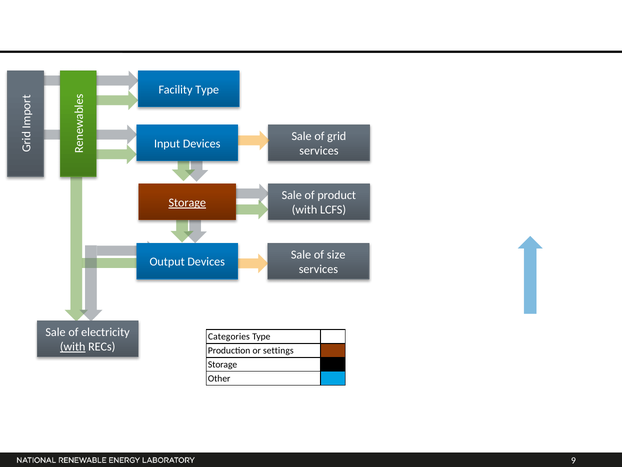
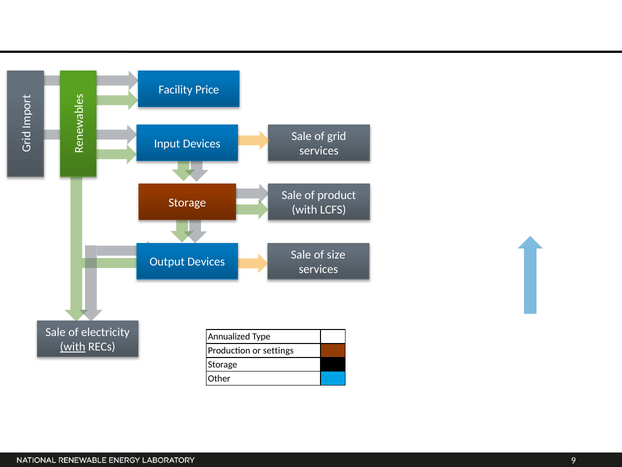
Facility Type: Type -> Price
Storage at (187, 203) underline: present -> none
Categories: Categories -> Annualized
